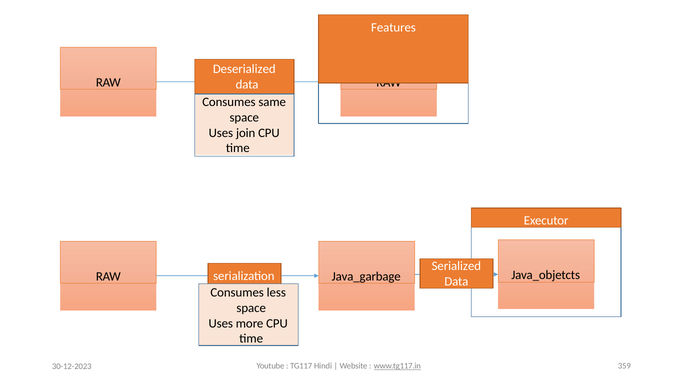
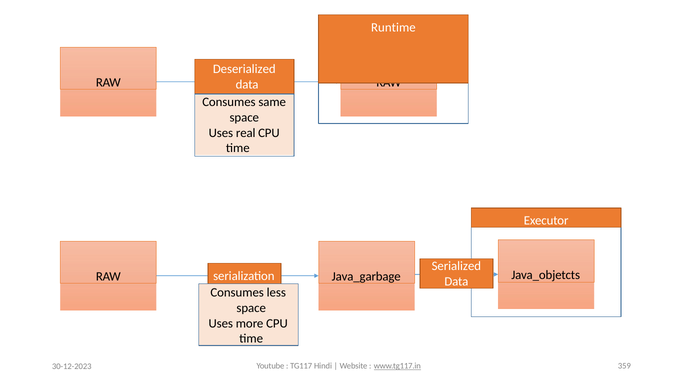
Features: Features -> Runtime
join: join -> real
